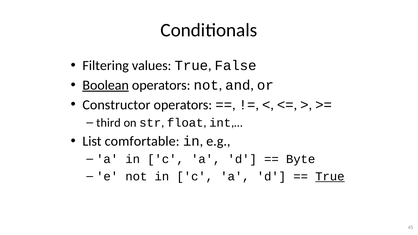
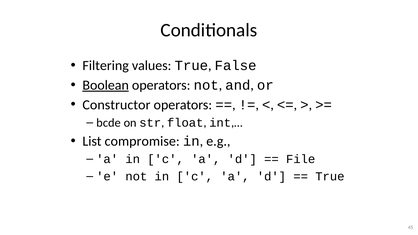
third: third -> bcde
comfortable: comfortable -> compromise
Byte: Byte -> File
True at (330, 176) underline: present -> none
